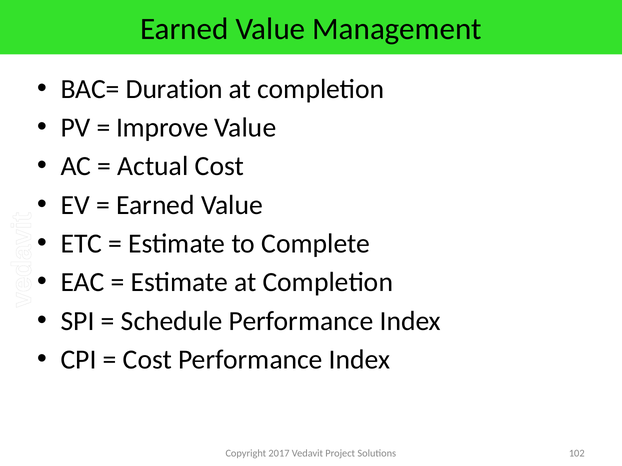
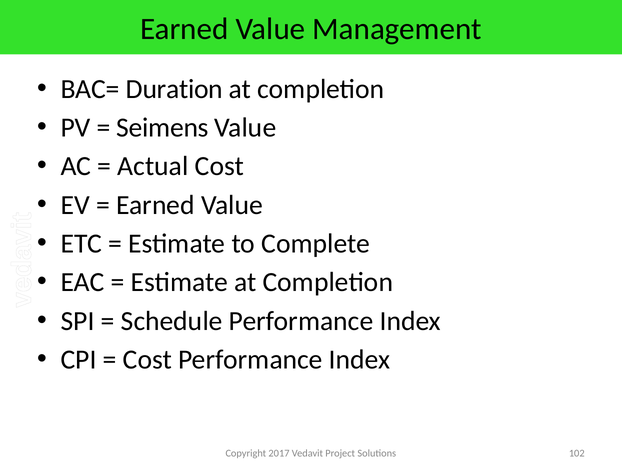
Improve: Improve -> Seimens
